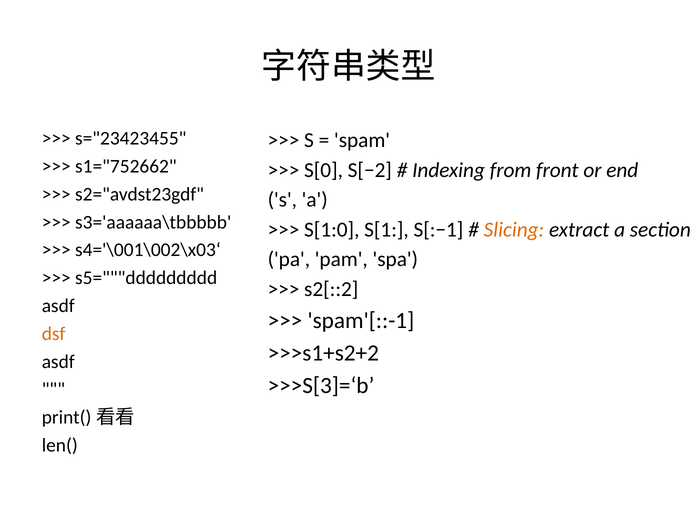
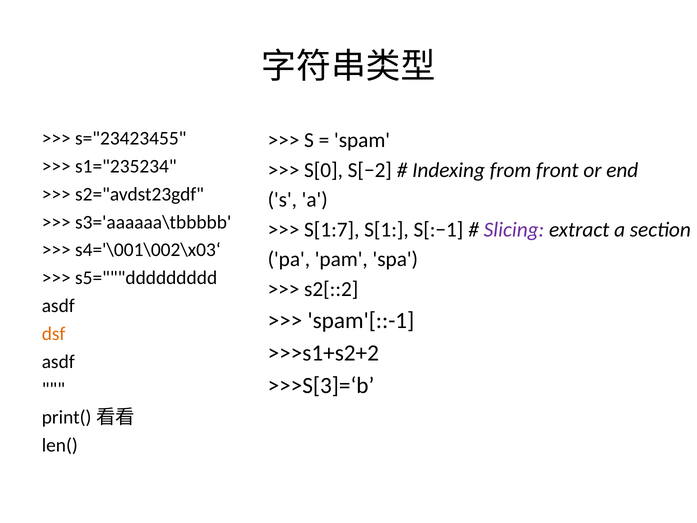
s1="752662: s1="752662 -> s1="235234
S[1:0: S[1:0 -> S[1:7
Slicing colour: orange -> purple
